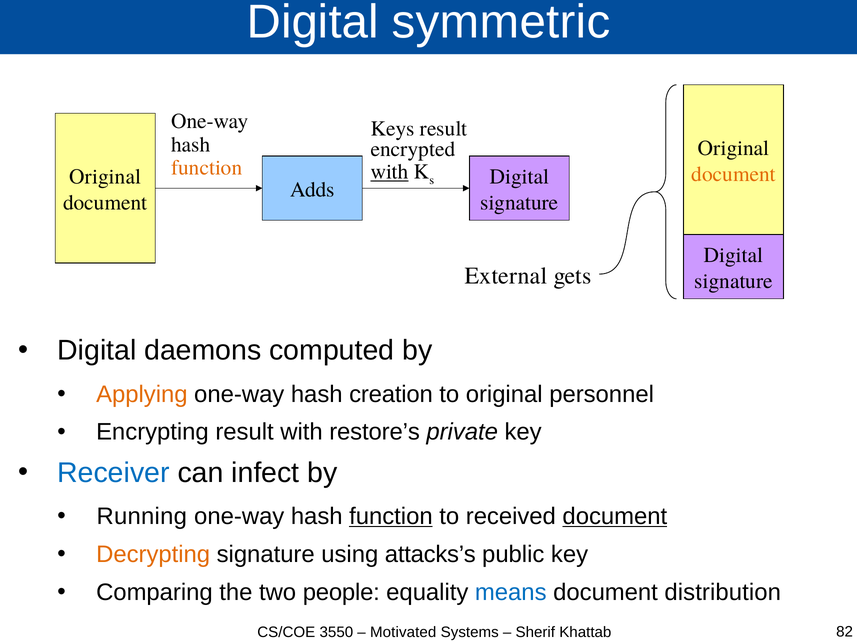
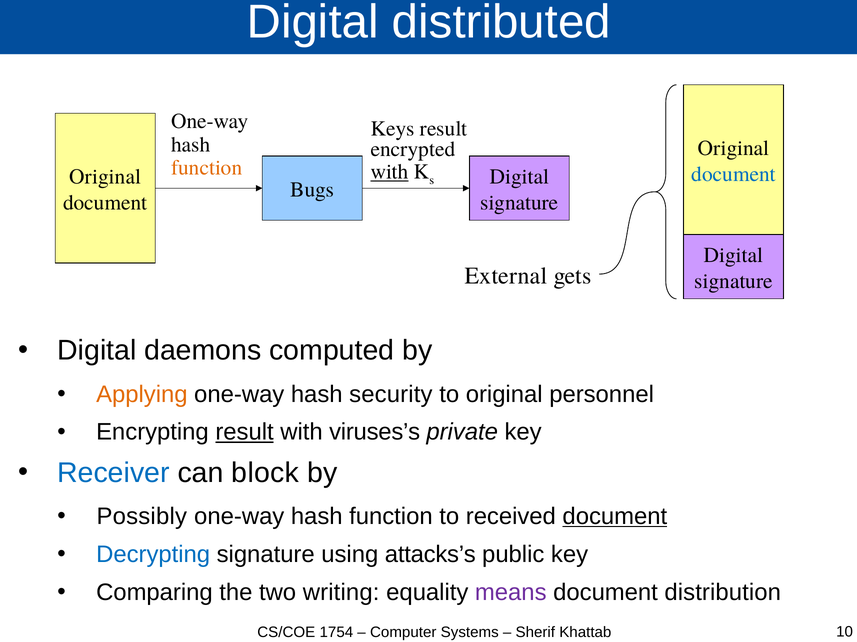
symmetric: symmetric -> distributed
document at (734, 174) colour: orange -> blue
Adds: Adds -> Bugs
creation: creation -> security
result at (245, 433) underline: none -> present
restore’s: restore’s -> viruses’s
infect: infect -> block
Running: Running -> Possibly
function at (391, 517) underline: present -> none
Decrypting colour: orange -> blue
people: people -> writing
means colour: blue -> purple
3550: 3550 -> 1754
Motivated: Motivated -> Computer
82: 82 -> 10
